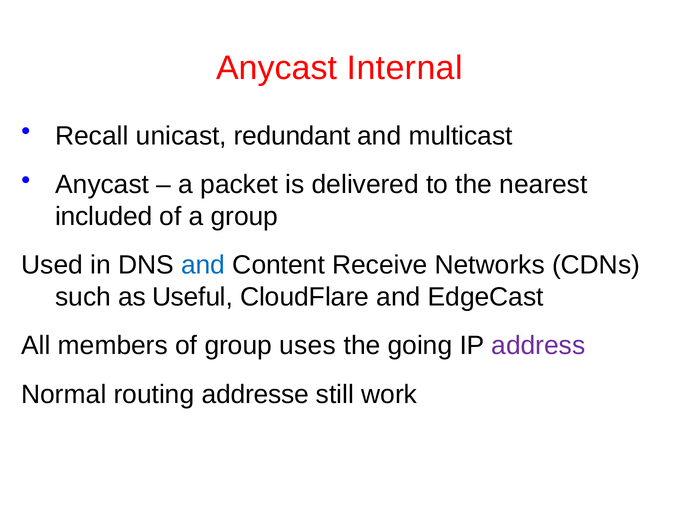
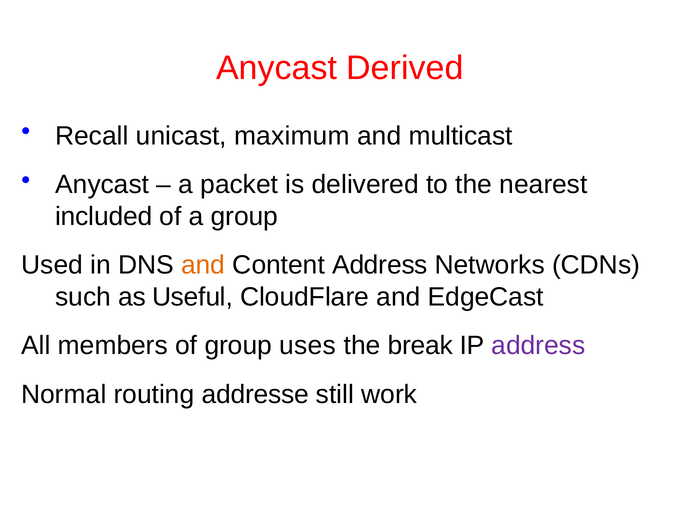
Internal: Internal -> Derived
redundant: redundant -> maximum
and at (203, 265) colour: blue -> orange
Content Receive: Receive -> Address
going: going -> break
